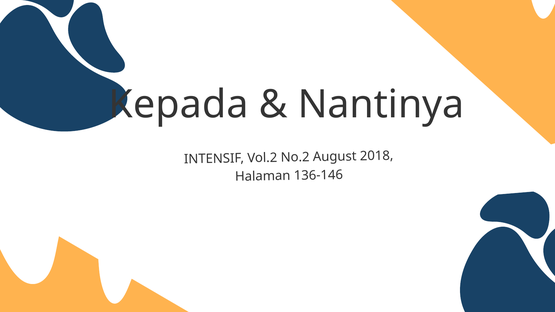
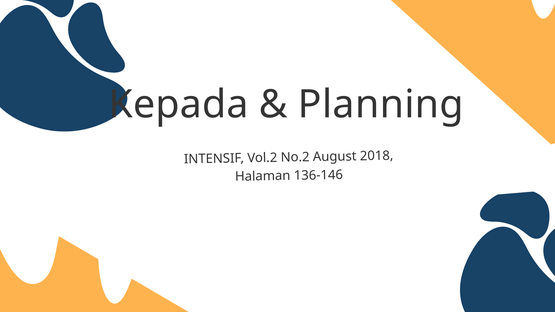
Nantinya: Nantinya -> Planning
